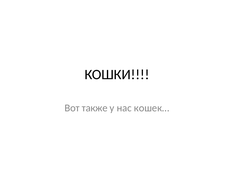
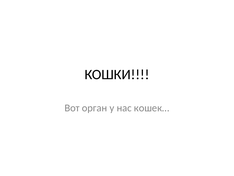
также: также -> орган
